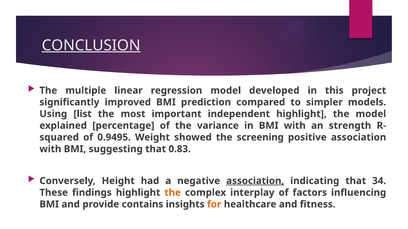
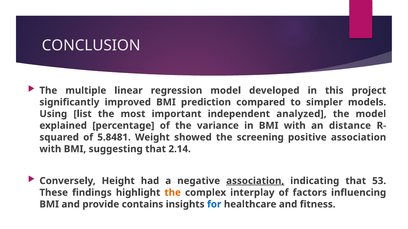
CONCLUSION underline: present -> none
independent highlight: highlight -> analyzed
strength: strength -> distance
0.9495: 0.9495 -> 5.8481
0.83: 0.83 -> 2.14
34: 34 -> 53
for colour: orange -> blue
